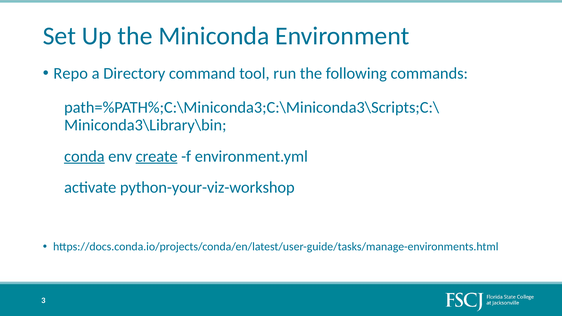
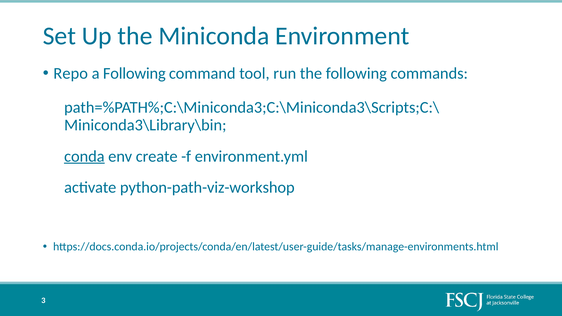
a Directory: Directory -> Following
create underline: present -> none
python-your-viz-workshop: python-your-viz-workshop -> python-path-viz-workshop
